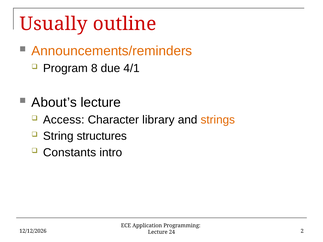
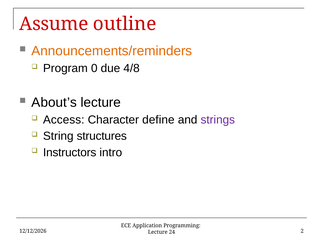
Usually: Usually -> Assume
8: 8 -> 0
4/1: 4/1 -> 4/8
library: library -> define
strings colour: orange -> purple
Constants: Constants -> Instructors
